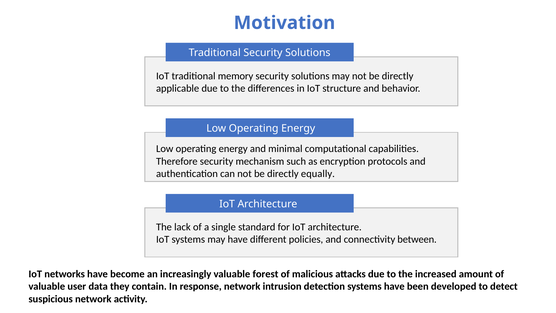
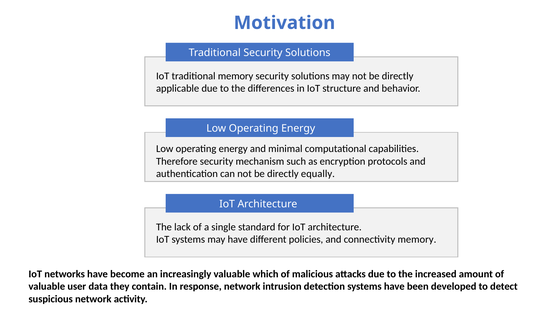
connectivity between: between -> memory
forest: forest -> which
